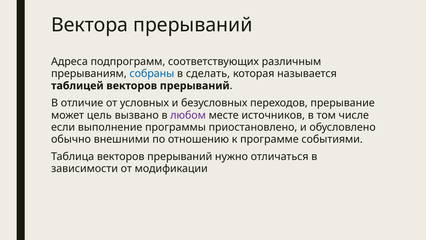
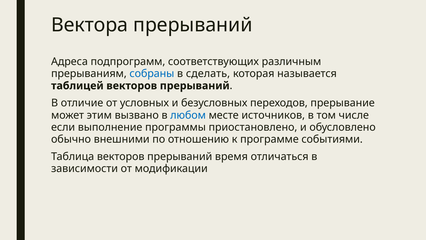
цель: цель -> этим
любом colour: purple -> blue
нужно: нужно -> время
